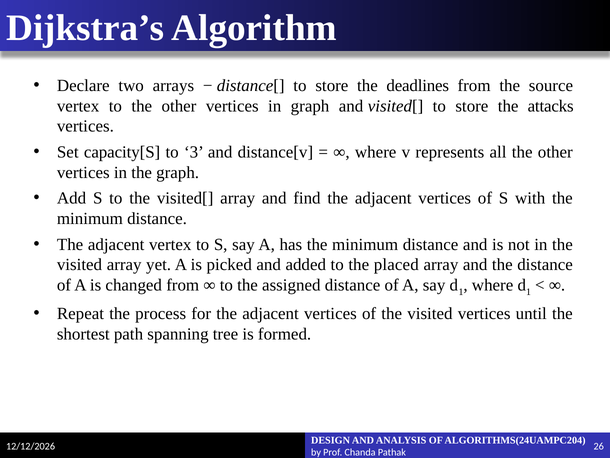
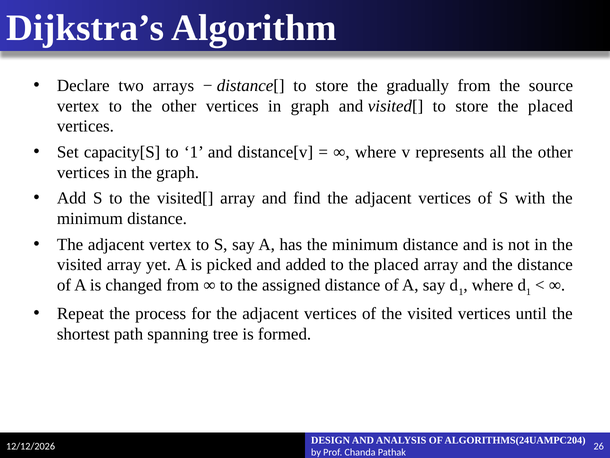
deadlines: deadlines -> gradually
store the attacks: attacks -> placed
to 3: 3 -> 1
